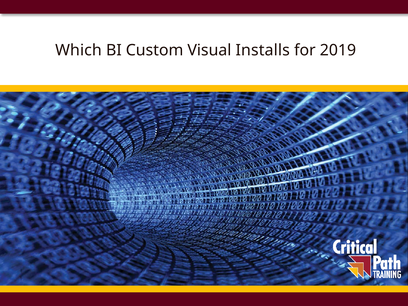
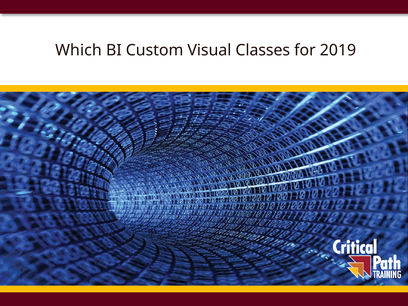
Installs: Installs -> Classes
